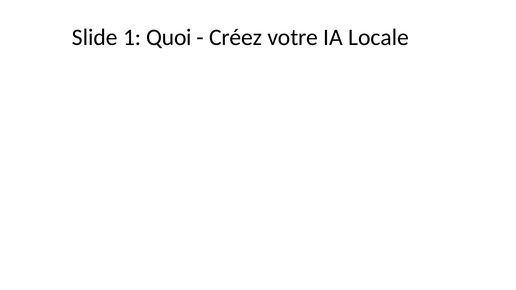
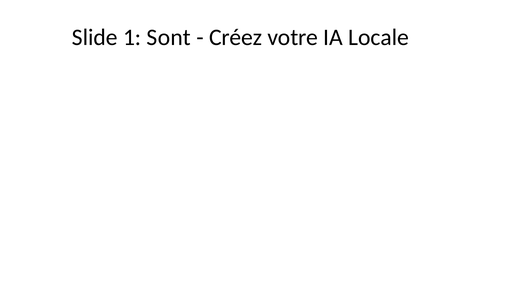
Quoi: Quoi -> Sont
